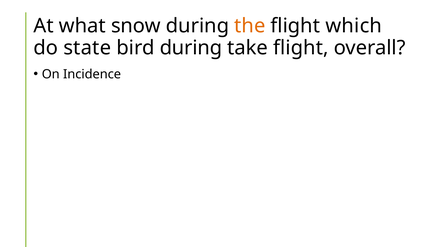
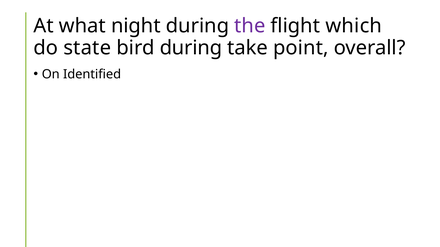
snow: snow -> night
the colour: orange -> purple
take flight: flight -> point
Incidence: Incidence -> Identified
